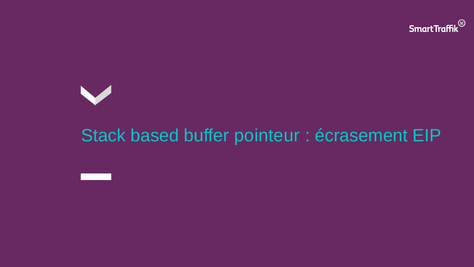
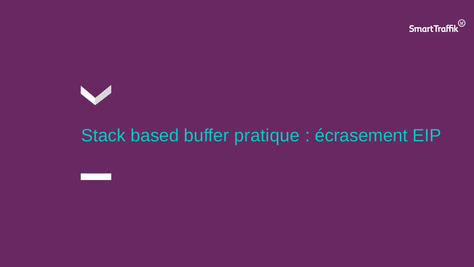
pointeur: pointeur -> pratique
